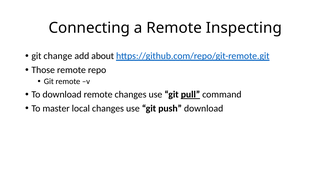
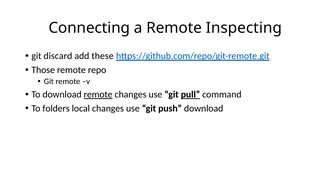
change: change -> discard
about: about -> these
remote at (98, 95) underline: none -> present
master: master -> folders
